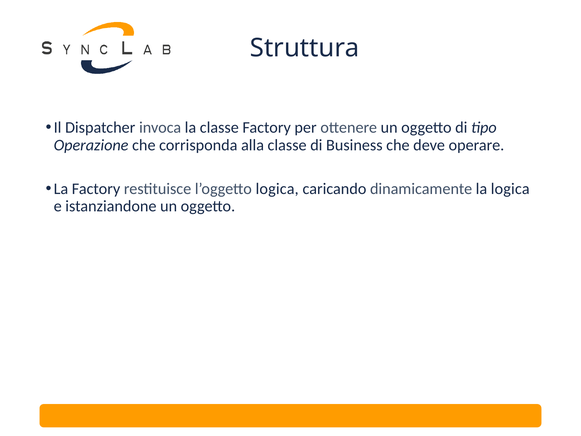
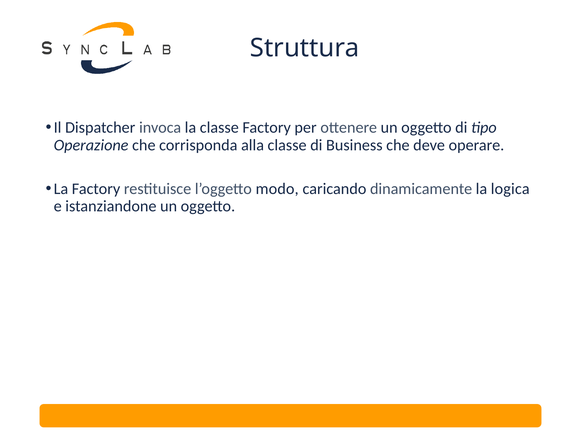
l’oggetto logica: logica -> modo
